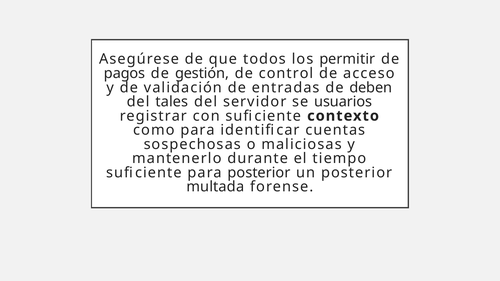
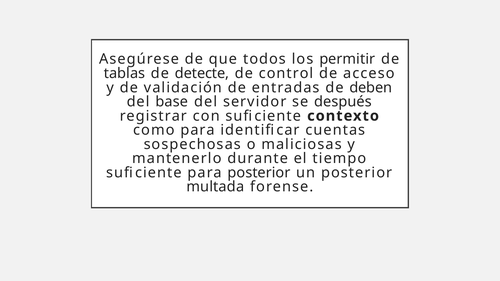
pagos: pagos -> tablas
gestión: gestión -> detecte
tales: tales -> base
usuarios: usuarios -> después
